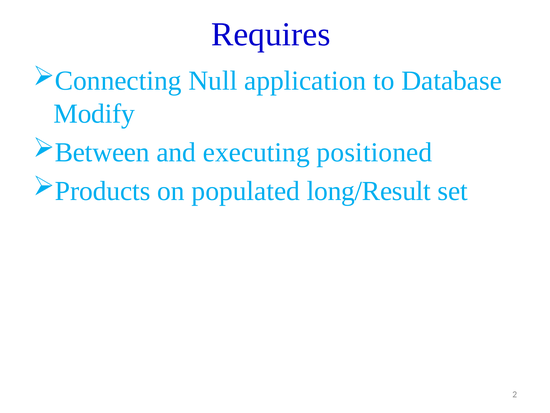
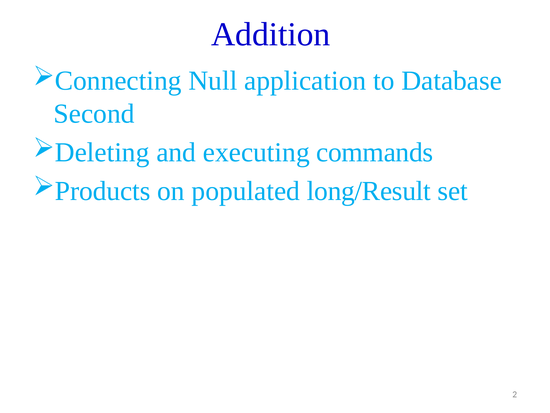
Requires: Requires -> Addition
Modify: Modify -> Second
Between: Between -> Deleting
positioned: positioned -> commands
